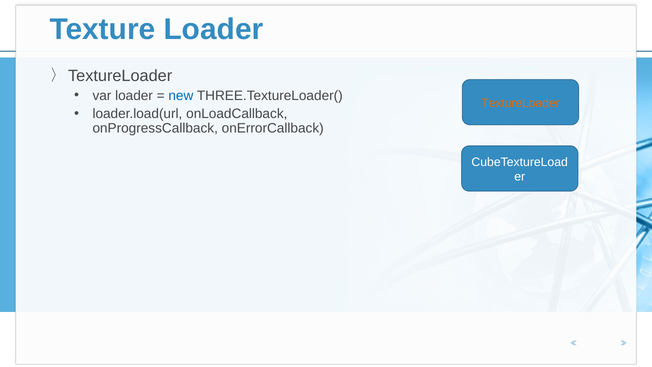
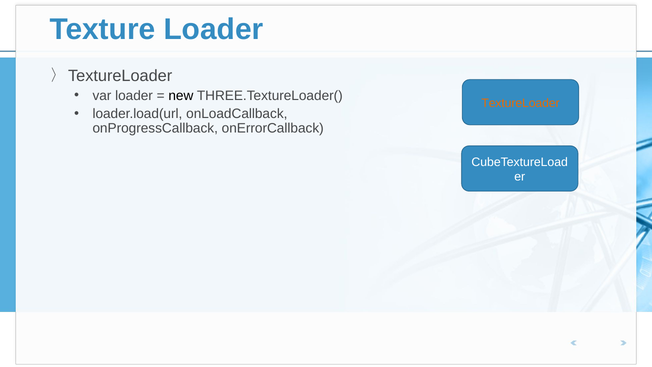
new colour: blue -> black
